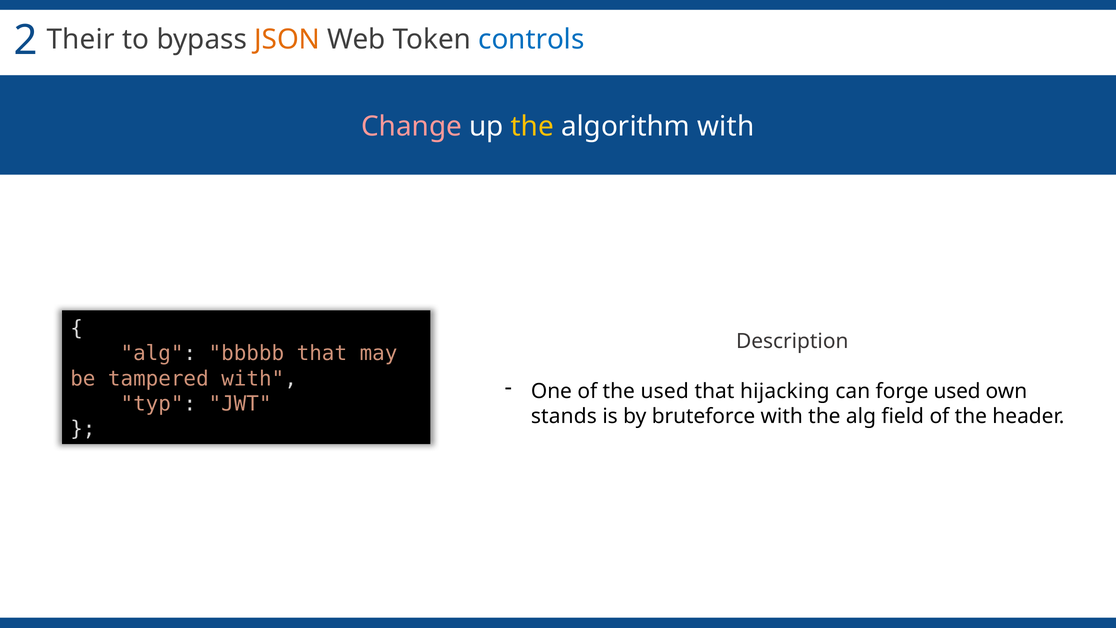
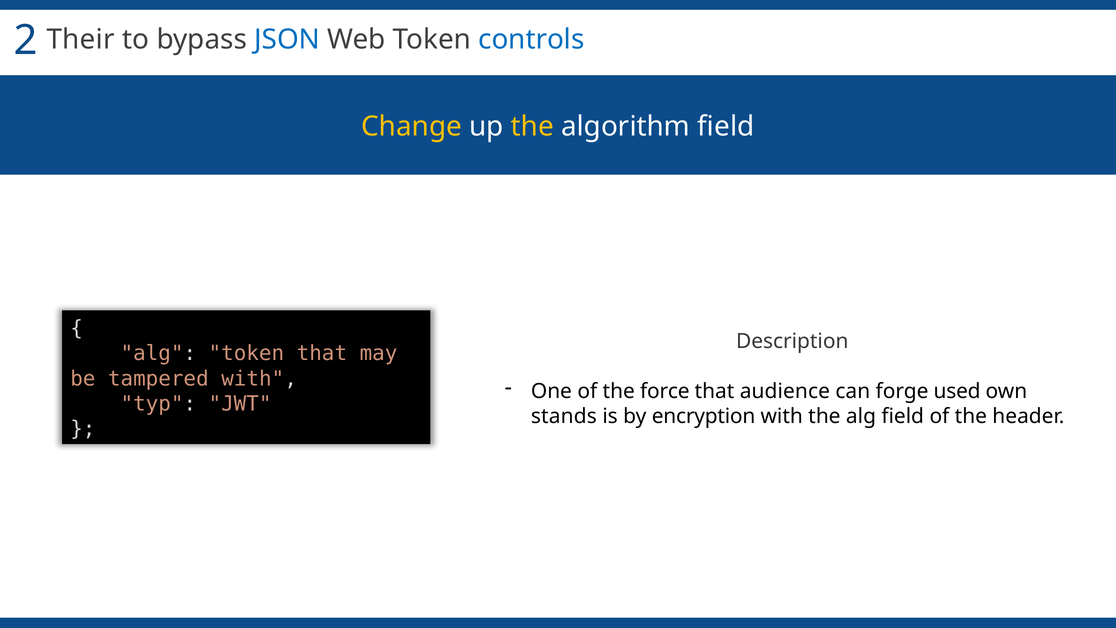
JSON colour: orange -> blue
Change colour: pink -> yellow
algorithm with: with -> field
alg bbbbb: bbbbb -> token
the used: used -> force
hijacking: hijacking -> audience
bruteforce: bruteforce -> encryption
